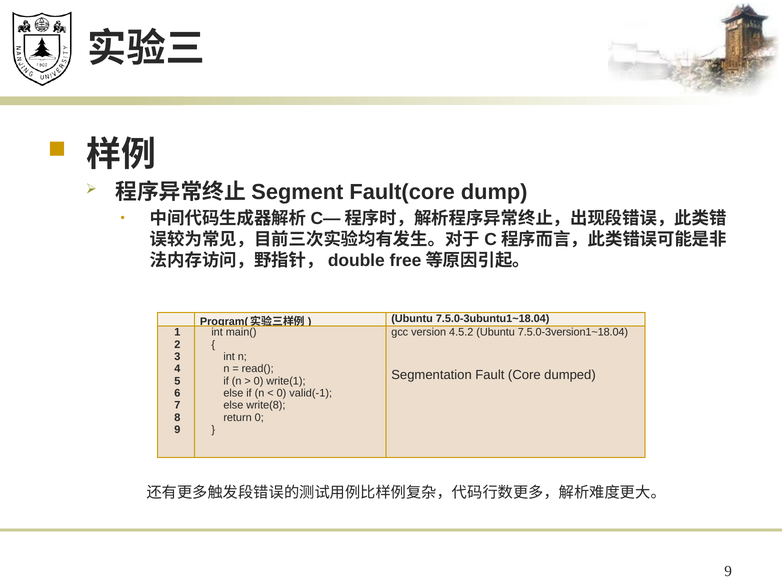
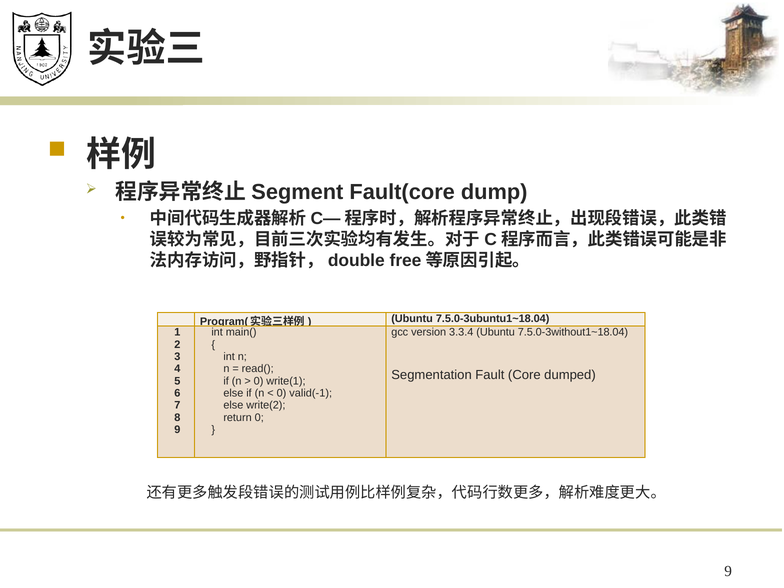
4.5.2: 4.5.2 -> 3.3.4
7.5.0-3version1~18.04: 7.5.0-3version1~18.04 -> 7.5.0-3without1~18.04
write(8: write(8 -> write(2
